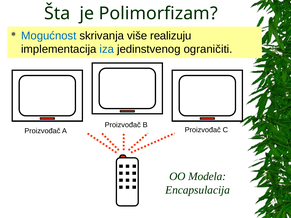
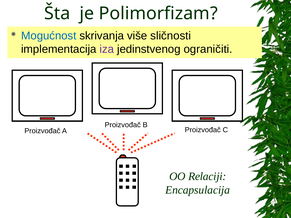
realizuju: realizuju -> sličnosti
iza colour: blue -> purple
Modela: Modela -> Relaciji
